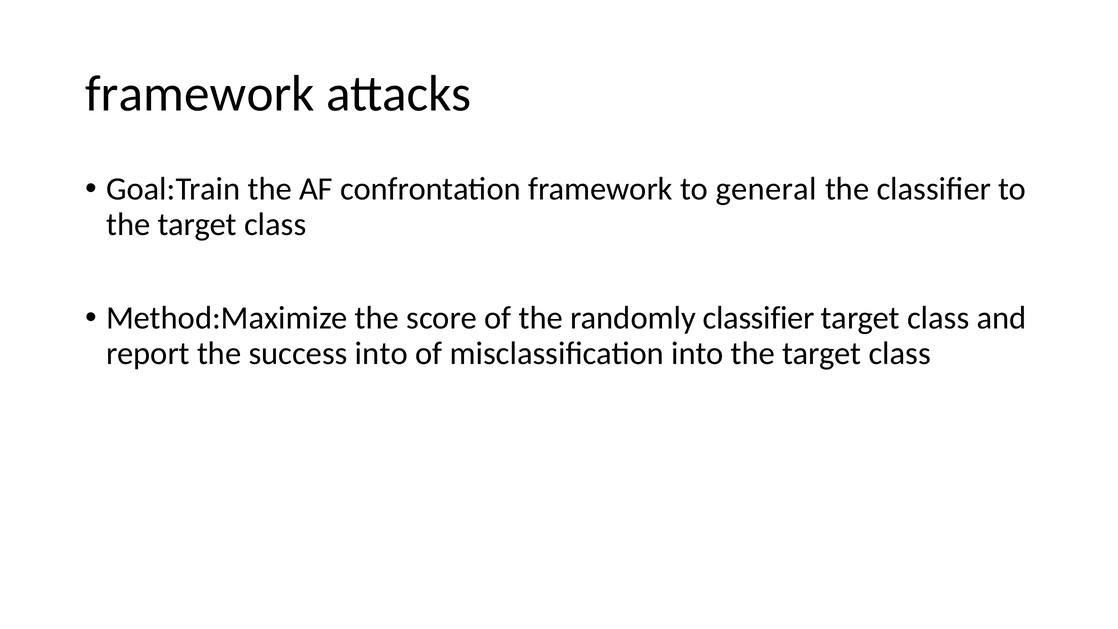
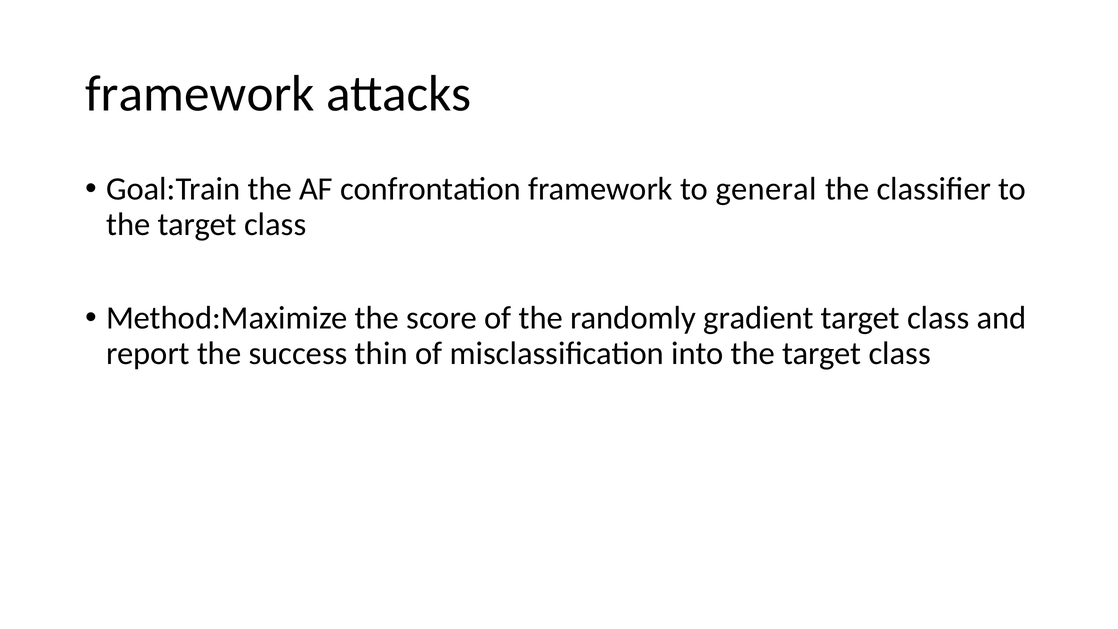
randomly classifier: classifier -> gradient
success into: into -> thin
